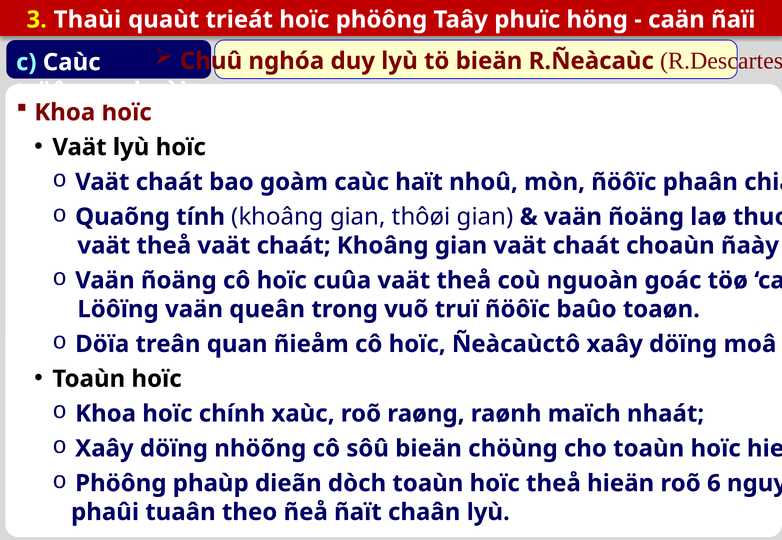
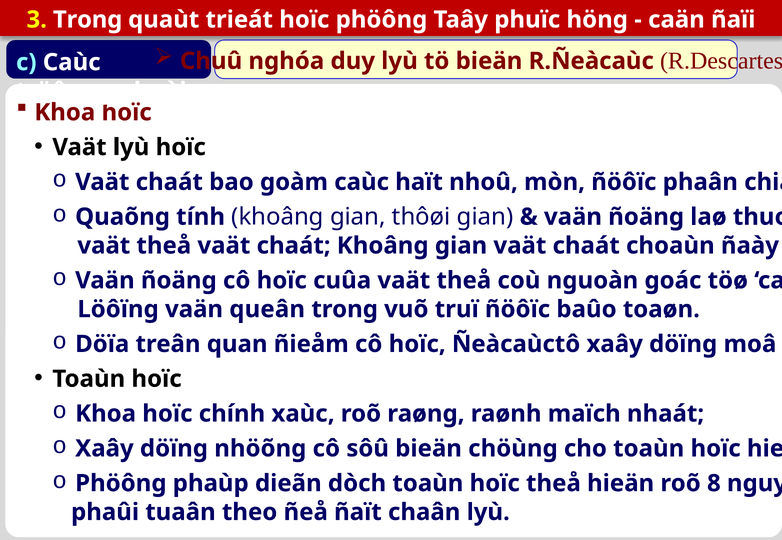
3 Thaùi: Thaùi -> Trong
6: 6 -> 8
